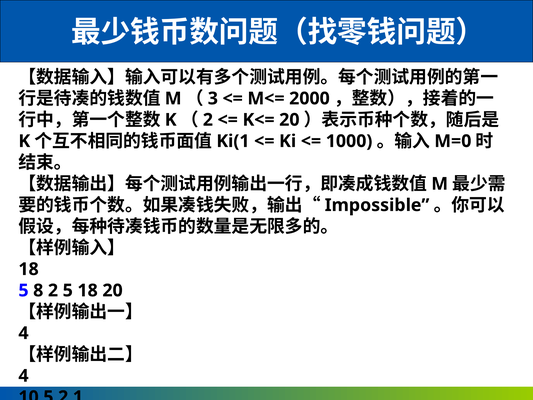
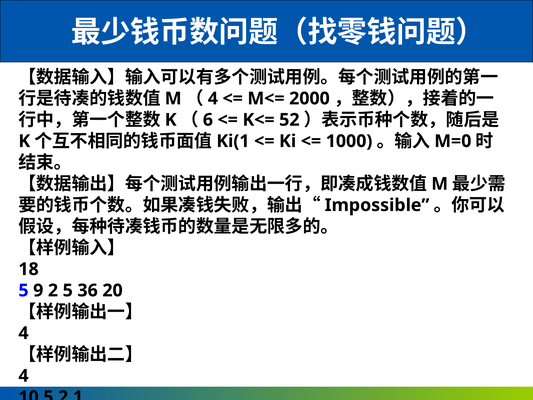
3 at (213, 98): 3 -> 4
2 at (208, 120): 2 -> 6
K<= 20: 20 -> 52
8: 8 -> 9
5 18: 18 -> 36
